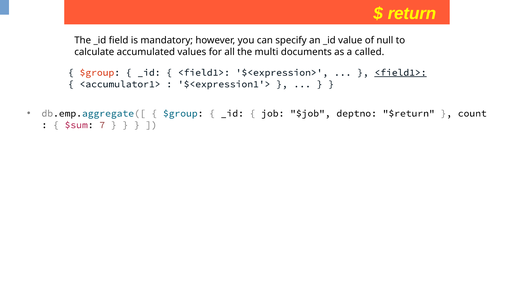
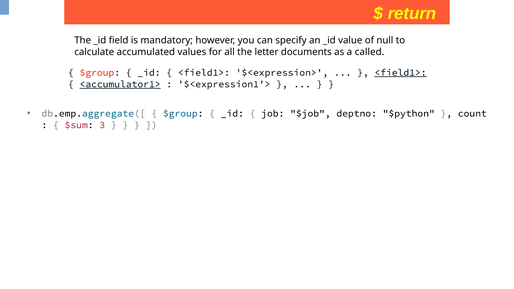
multi: multi -> letter
<accumulator1> underline: none -> present
$return: $return -> $python
7: 7 -> 3
